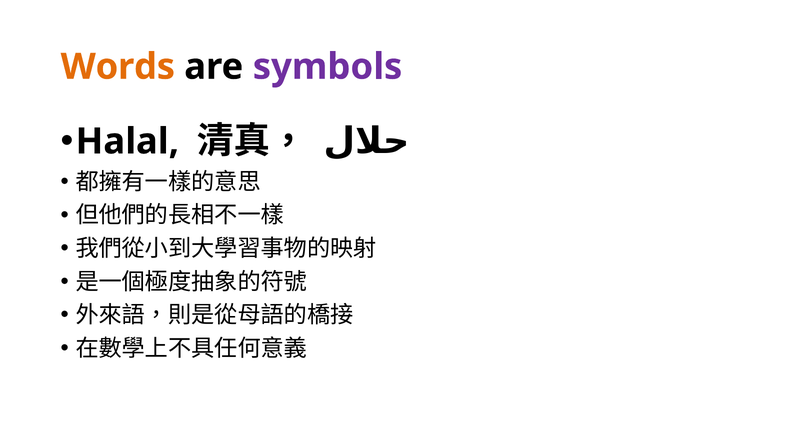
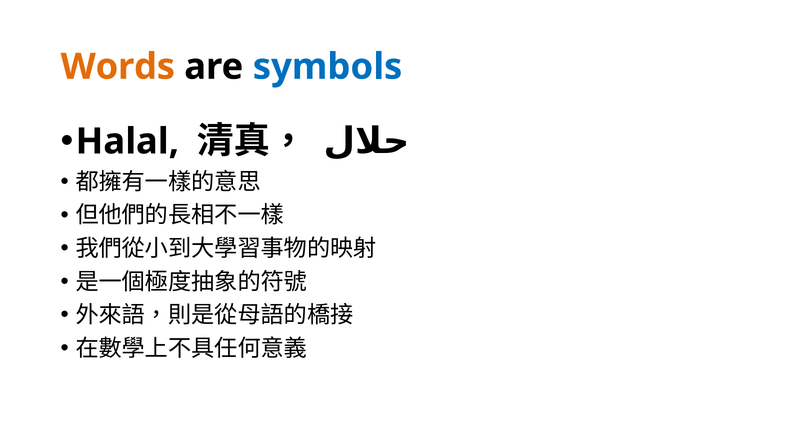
symbols colour: purple -> blue
